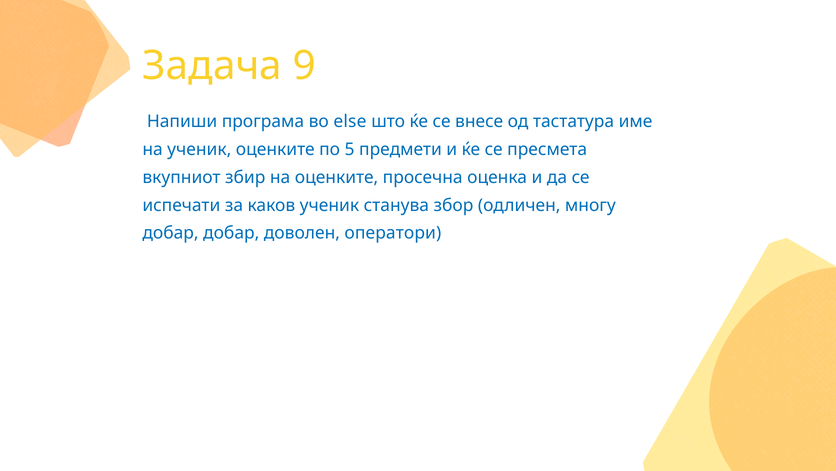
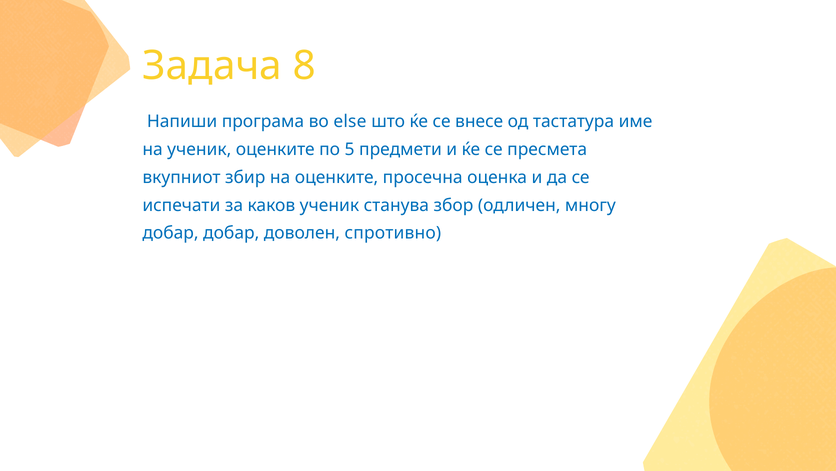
9: 9 -> 8
оператори: оператори -> спротивно
